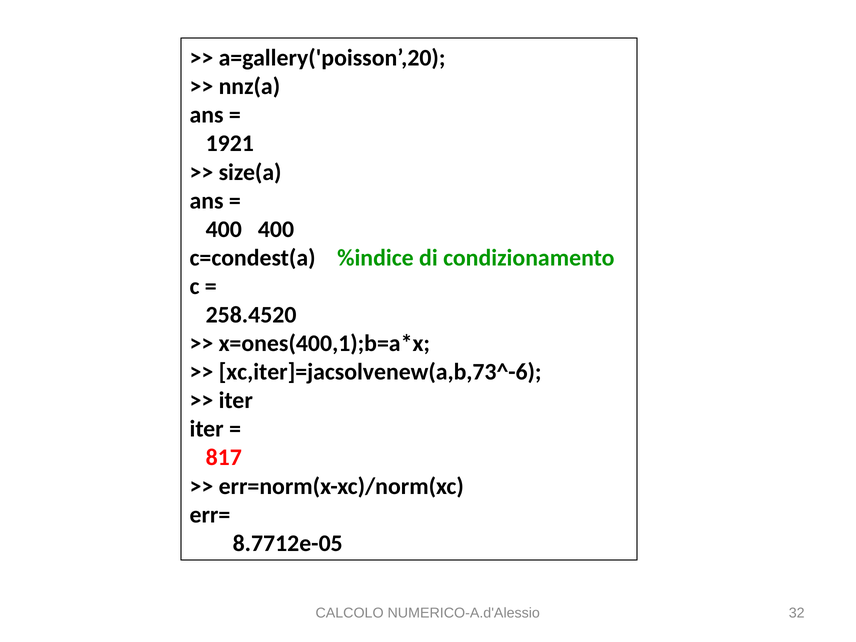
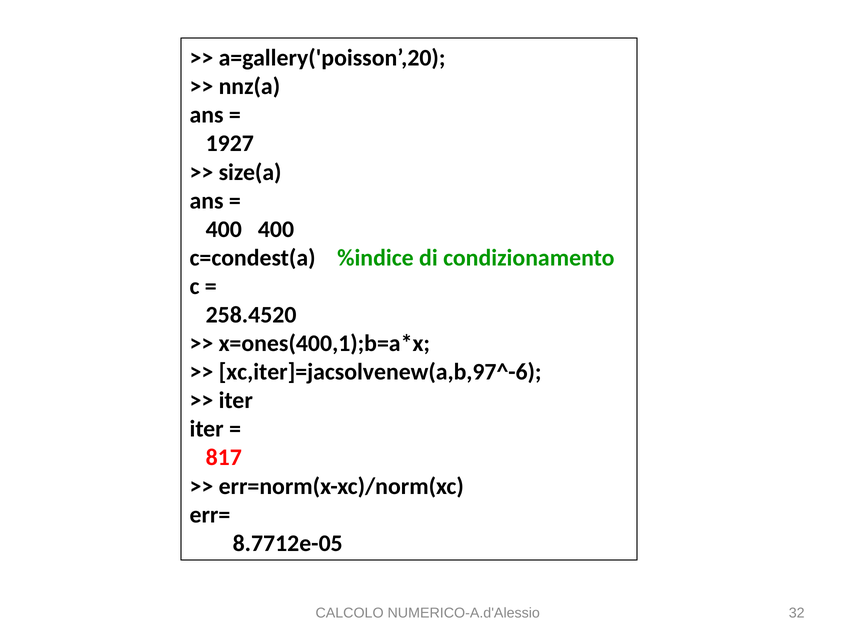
1921: 1921 -> 1927
xc,iter]=jacsolvenew(a,b,73^-6: xc,iter]=jacsolvenew(a,b,73^-6 -> xc,iter]=jacsolvenew(a,b,97^-6
